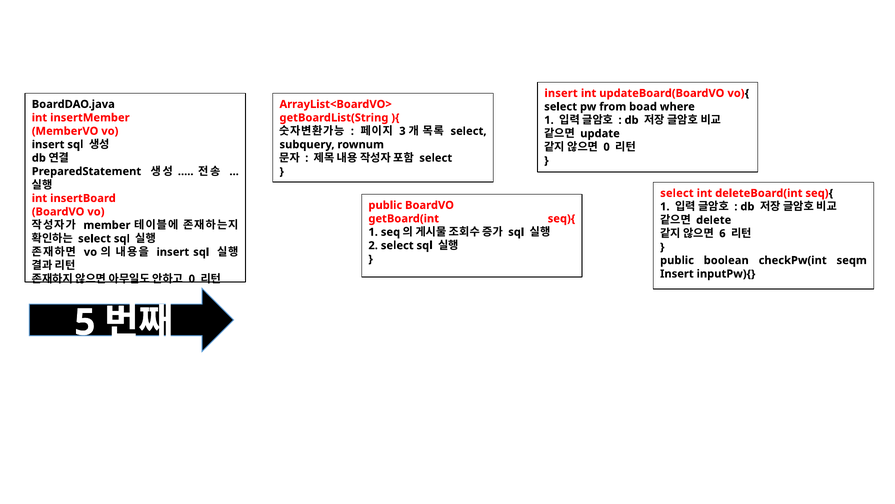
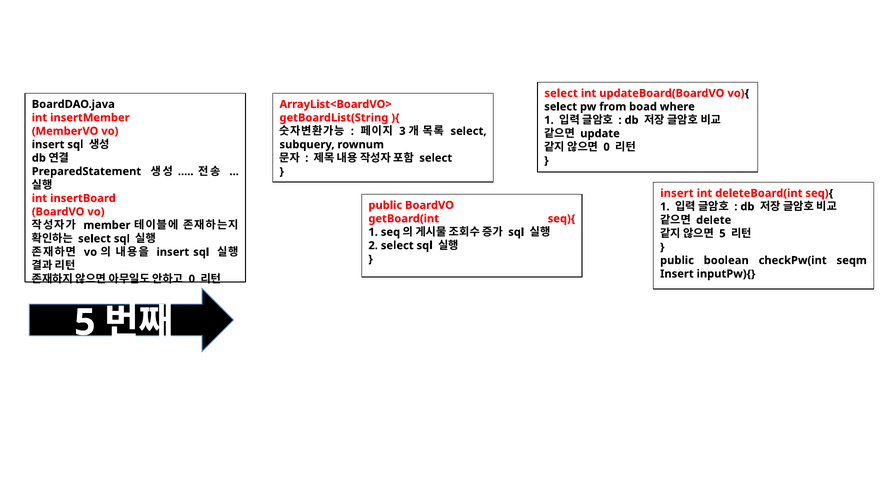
insert at (561, 93): insert -> select
select at (677, 193): select -> insert
6 at (722, 233): 6 -> 5
